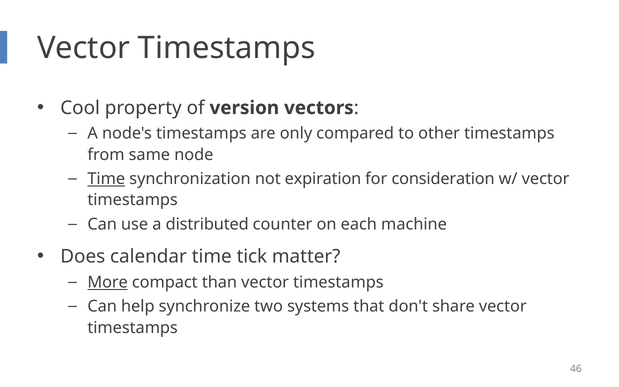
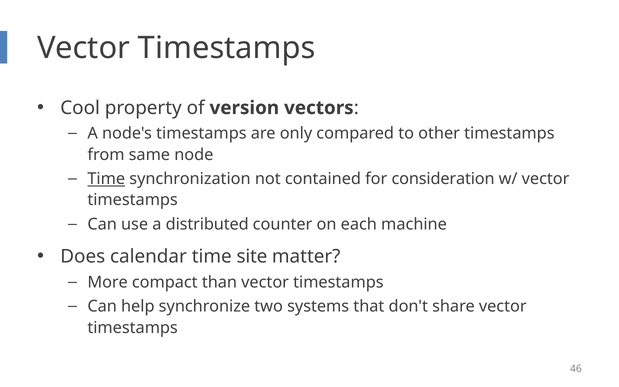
expiration: expiration -> contained
tick: tick -> site
More underline: present -> none
